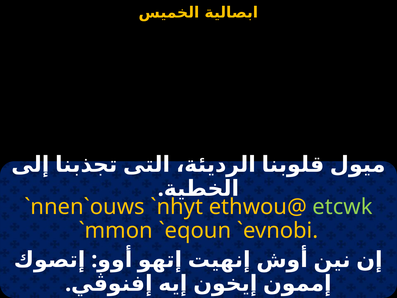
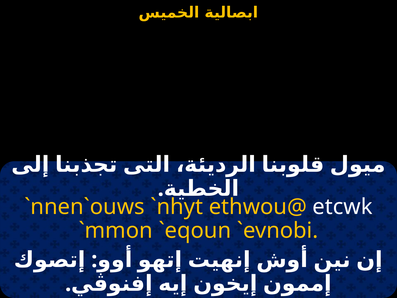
etcwk colour: light green -> white
